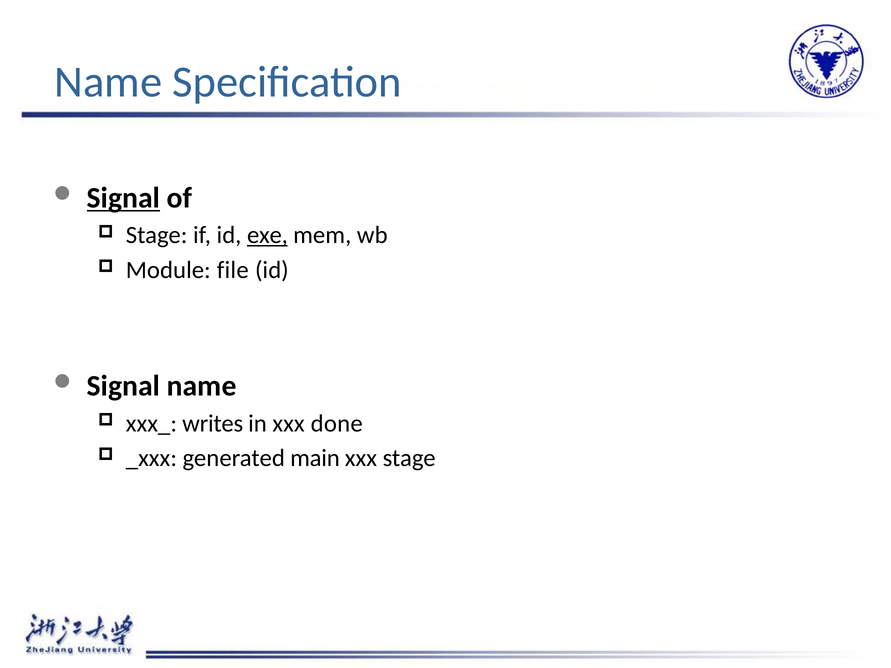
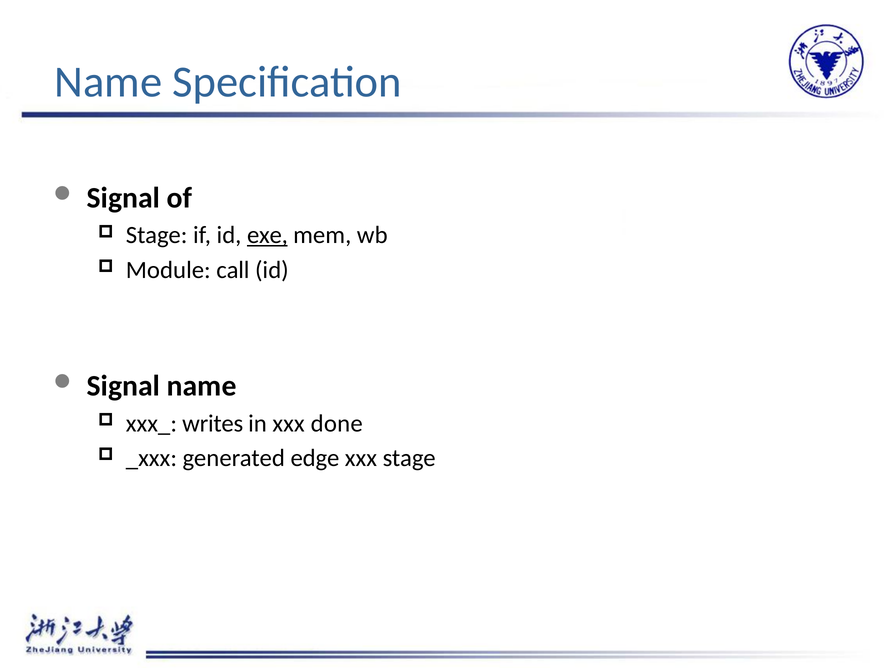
Signal at (123, 198) underline: present -> none
file: file -> call
main: main -> edge
